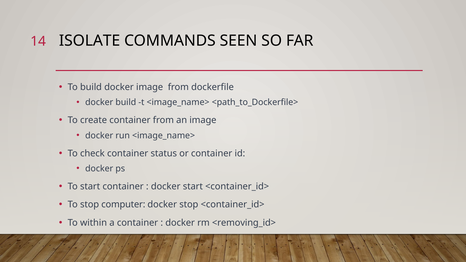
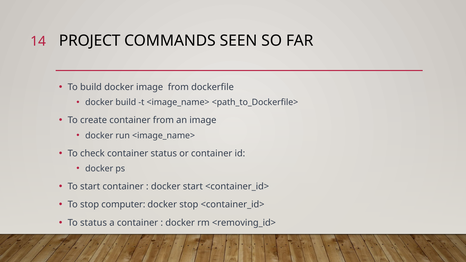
ISOLATE: ISOLATE -> PROJECT
To within: within -> status
